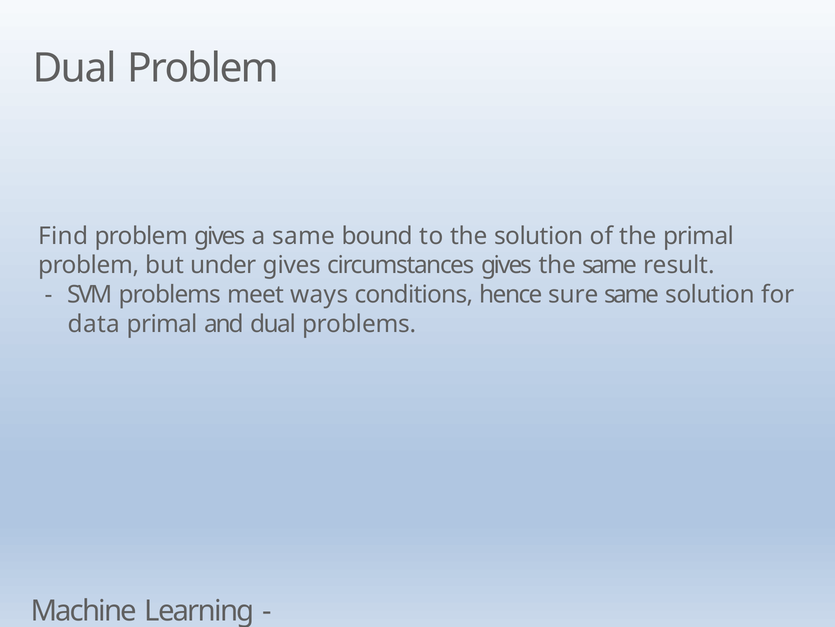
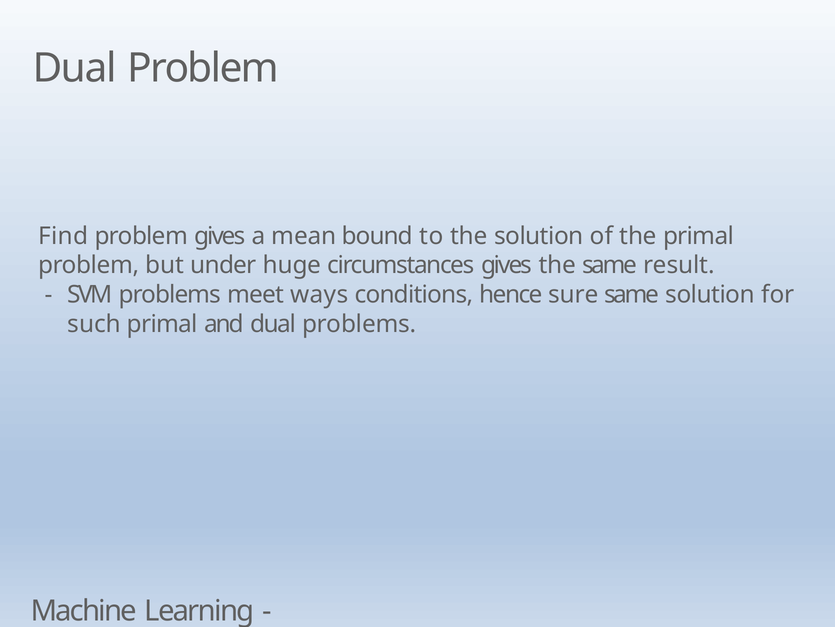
a same: same -> mean
under gives: gives -> huge
data: data -> such
